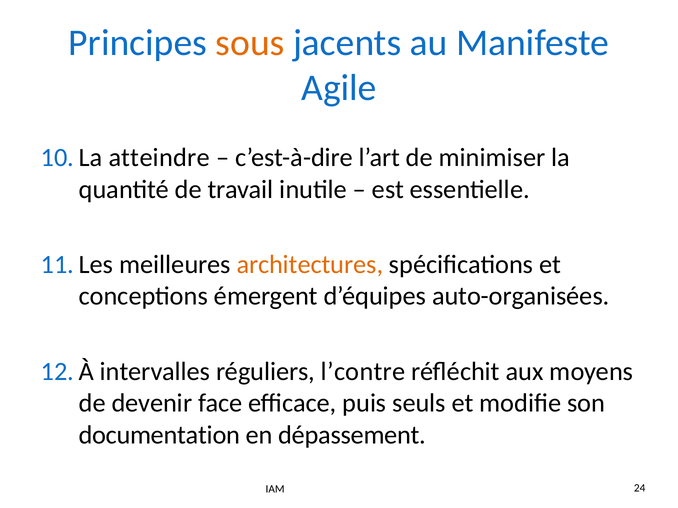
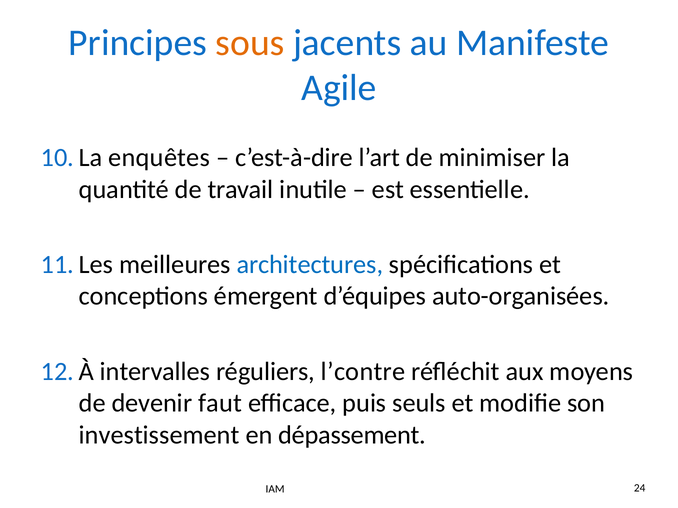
atteindre: atteindre -> enquêtes
architectures colour: orange -> blue
face: face -> faut
documentation: documentation -> investissement
